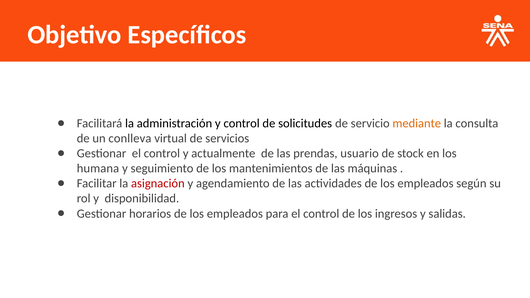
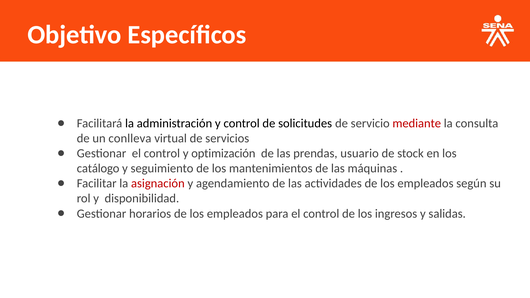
mediante colour: orange -> red
actualmente: actualmente -> optimización
humana: humana -> catálogo
